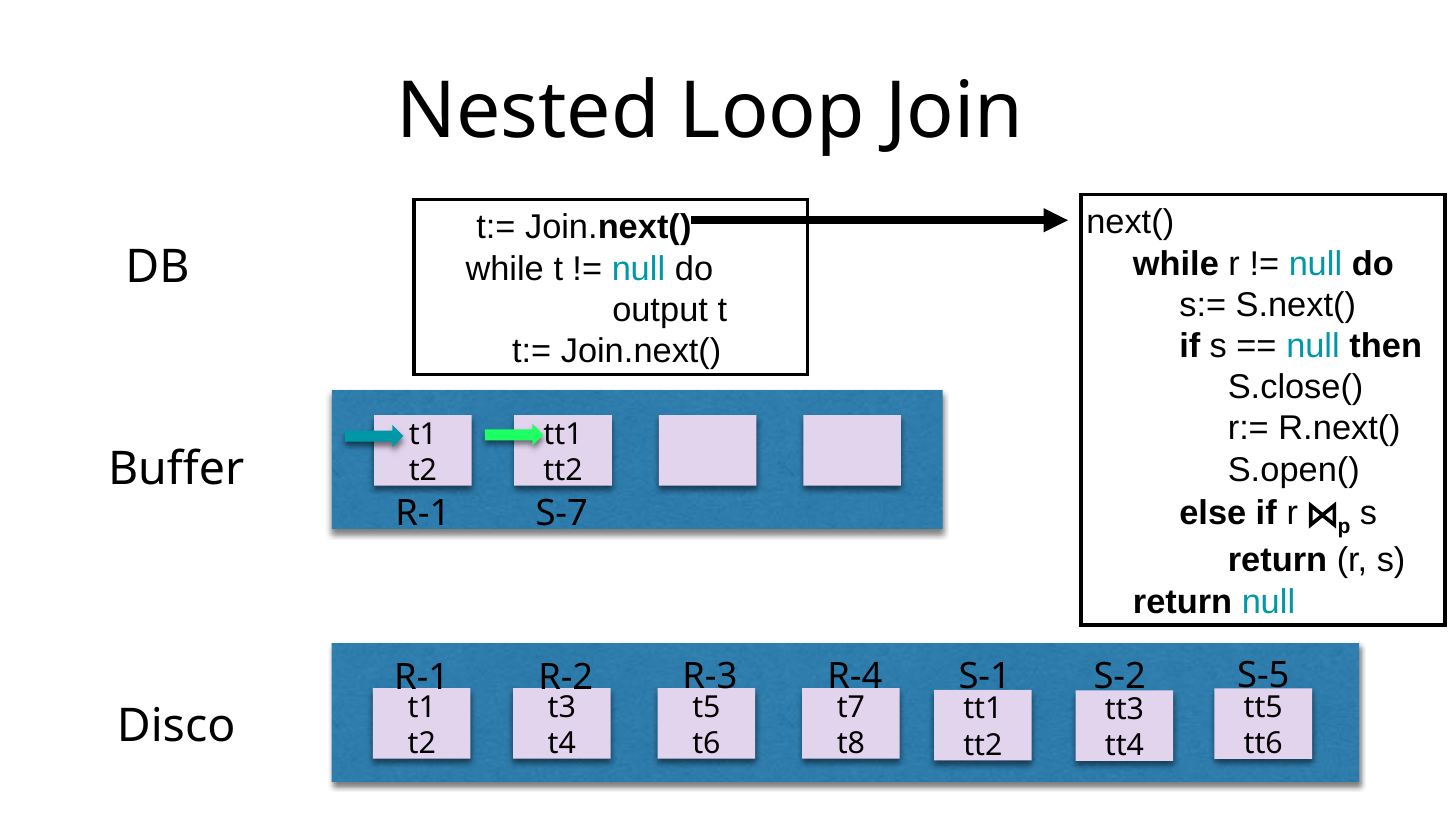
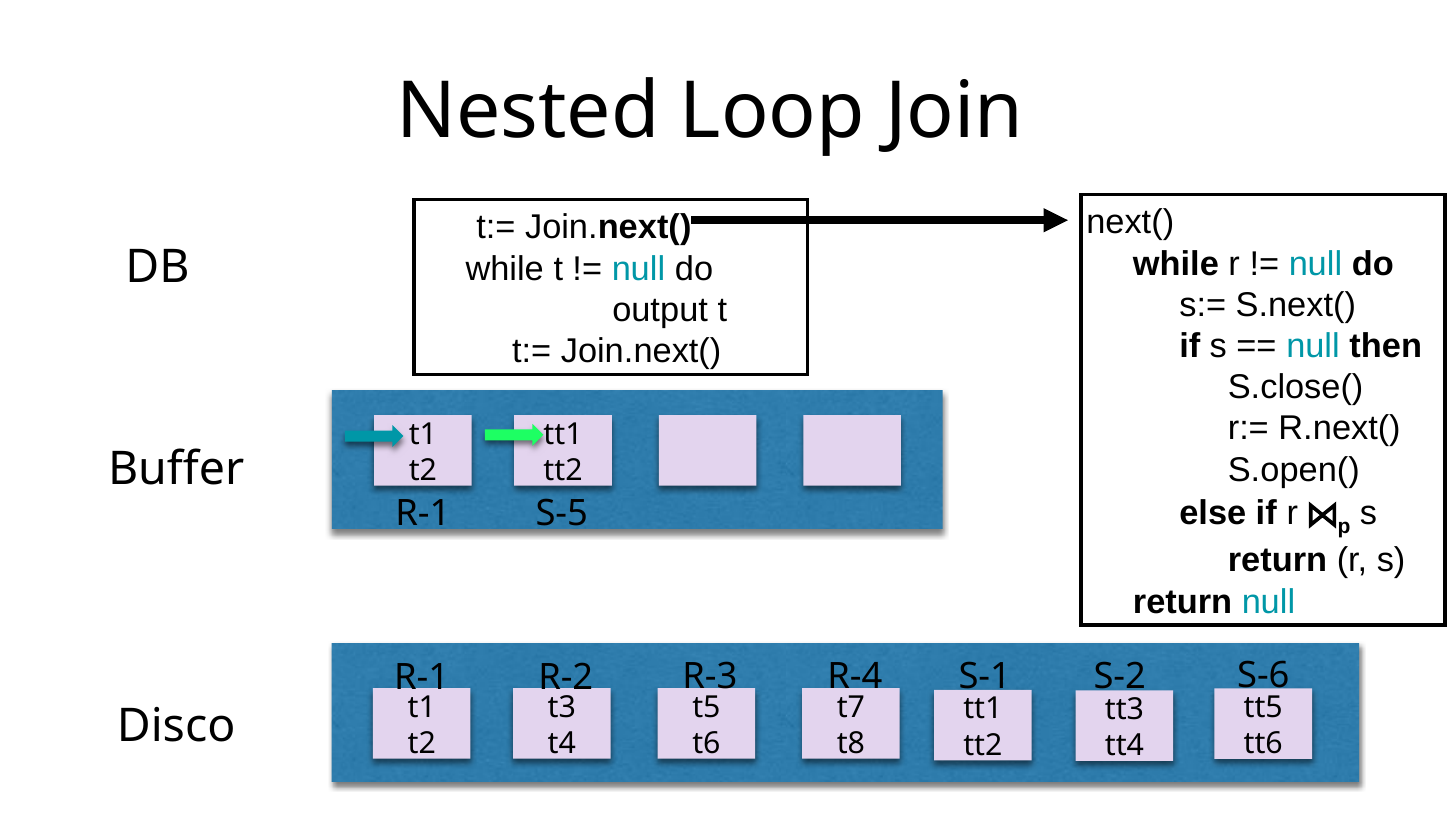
S-7: S-7 -> S-5
S-5: S-5 -> S-6
